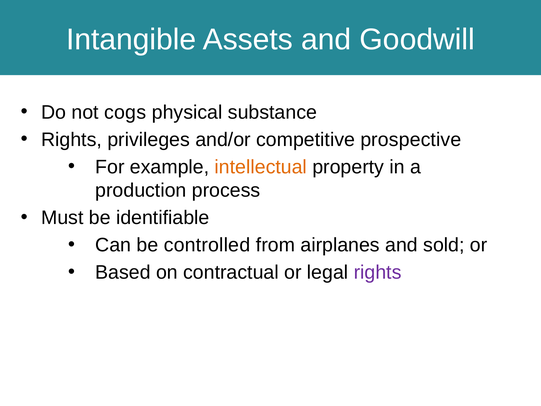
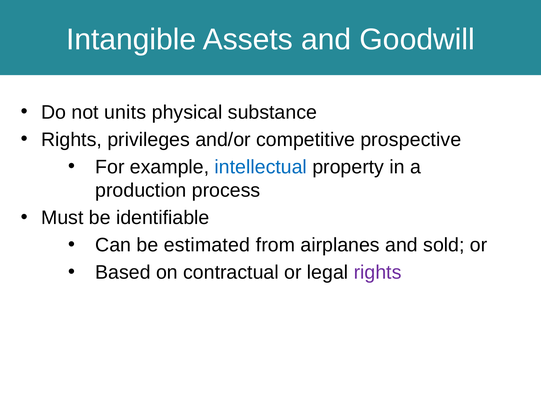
cogs: cogs -> units
intellectual colour: orange -> blue
controlled: controlled -> estimated
